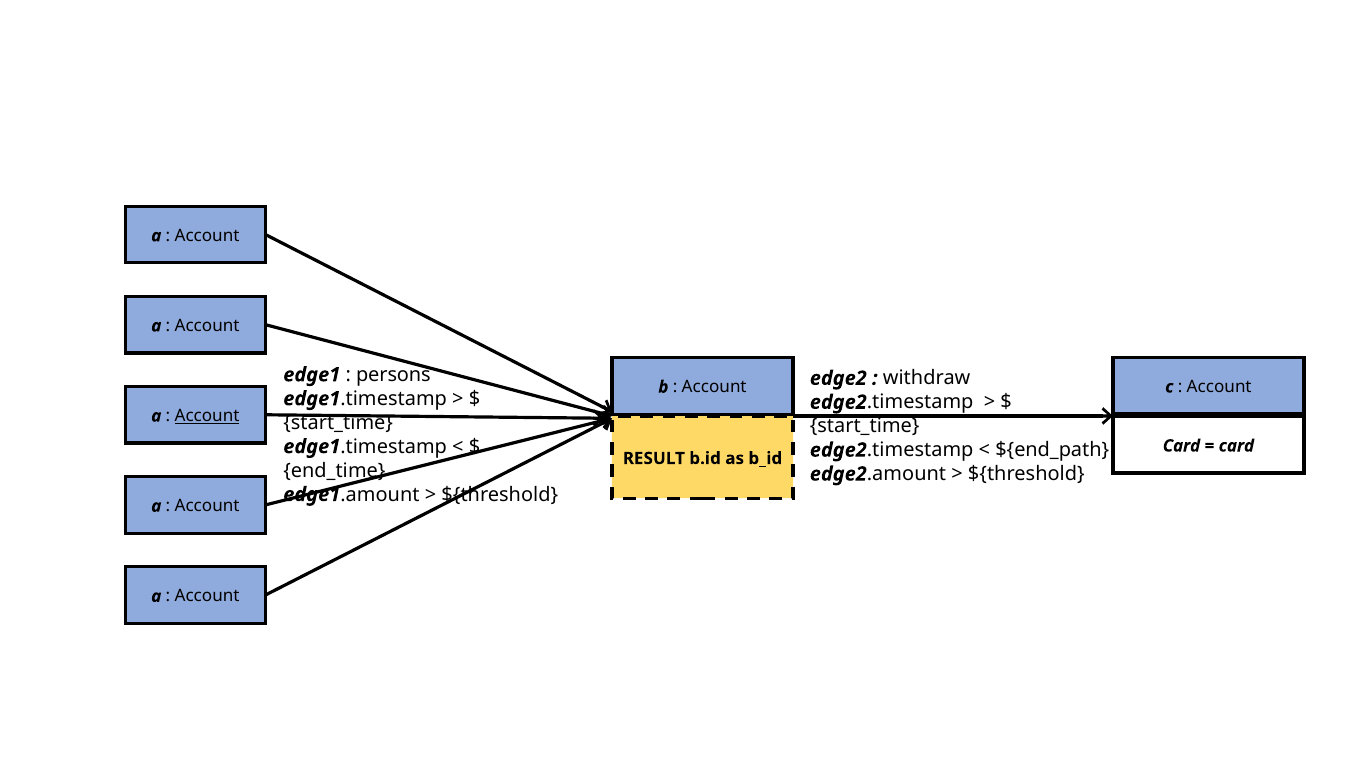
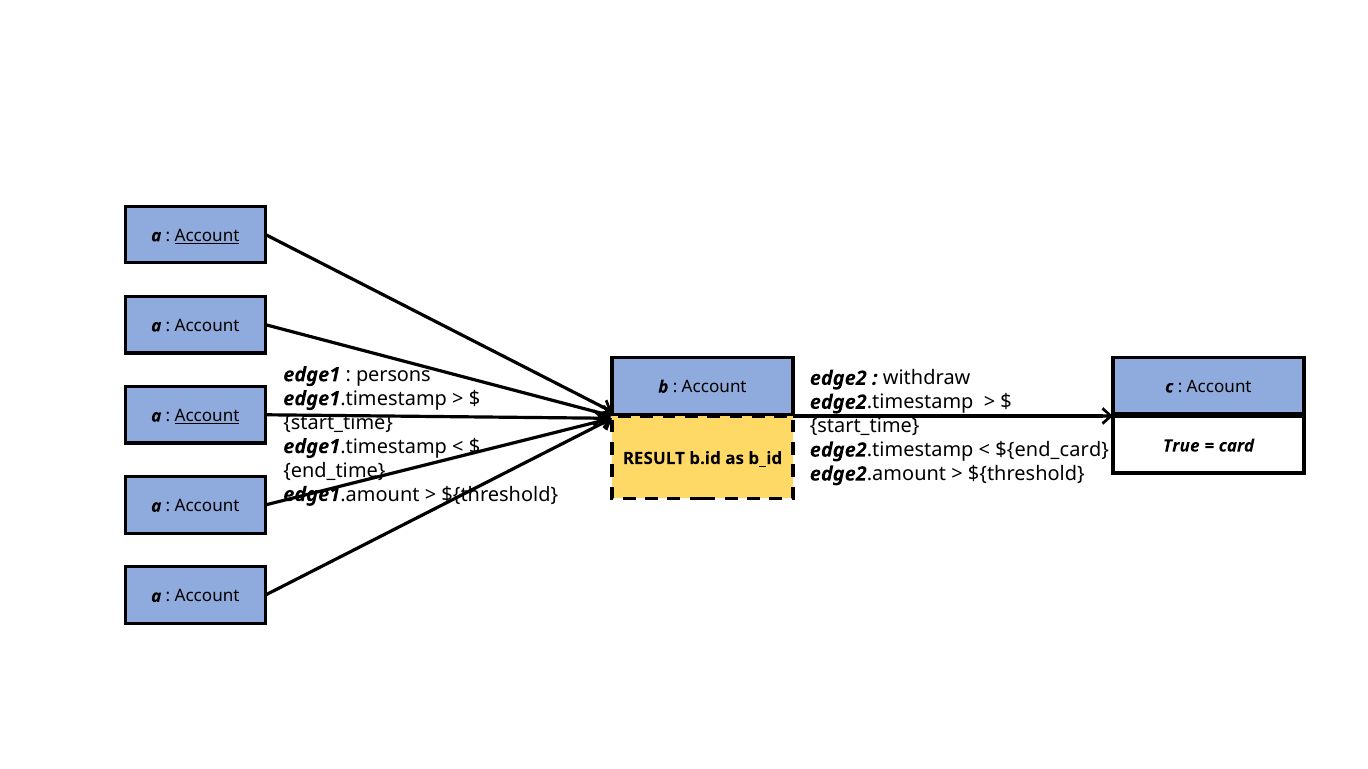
Account at (207, 236) underline: none -> present
Card at (1181, 446): Card -> True
${end_path: ${end_path -> ${end_card
